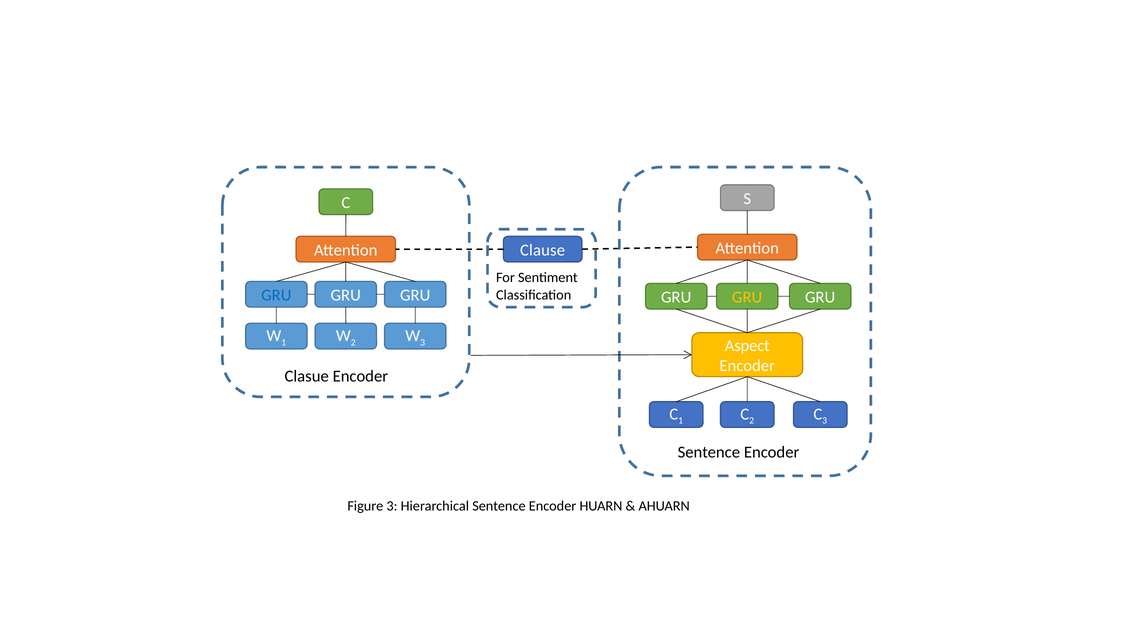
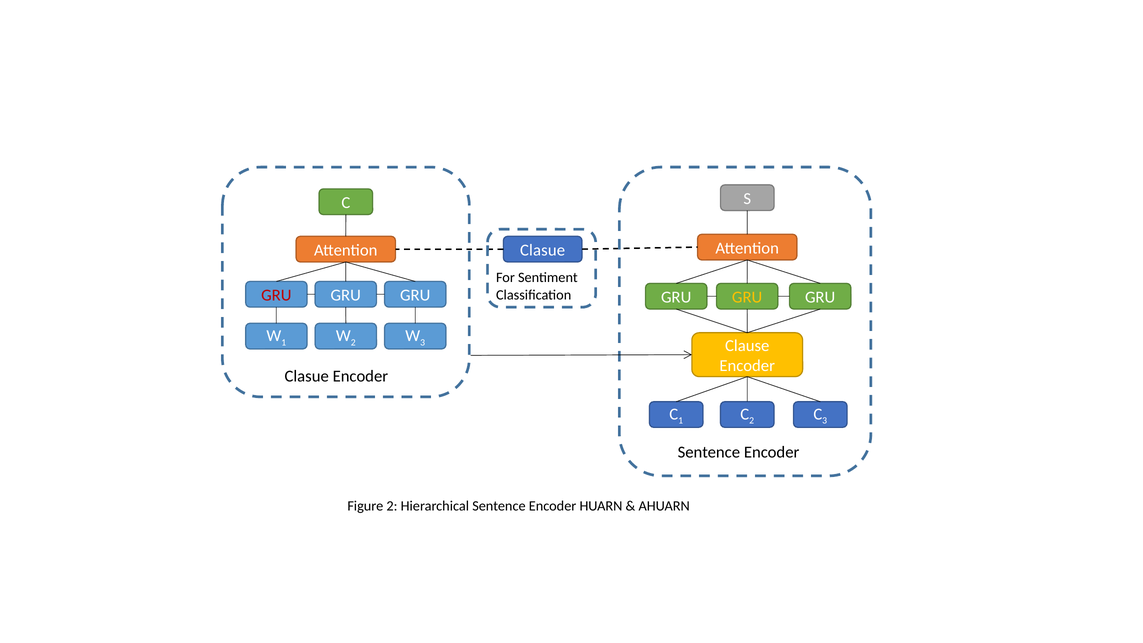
Clause at (543, 250): Clause -> Clasue
GRU at (276, 295) colour: blue -> red
Aspect: Aspect -> Clause
Figure 3: 3 -> 2
